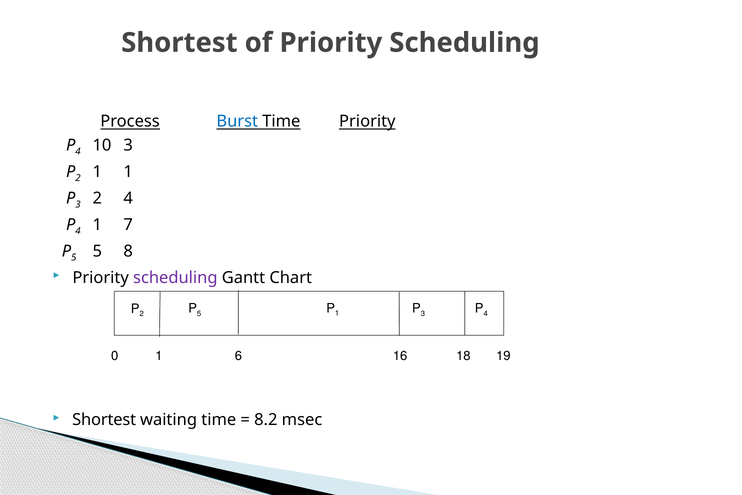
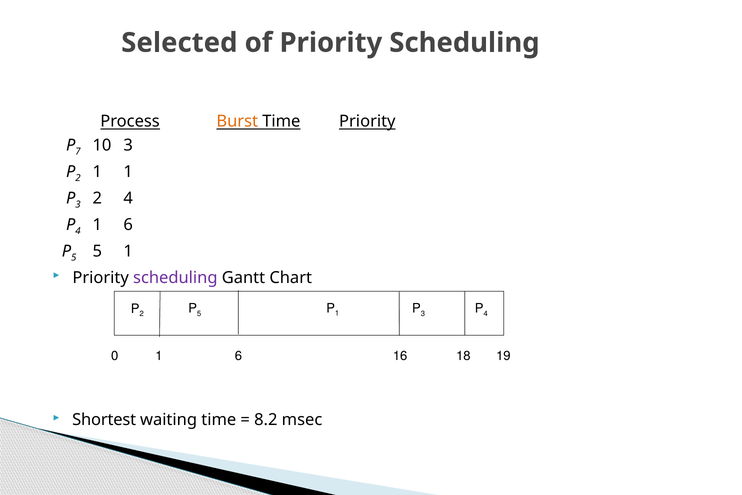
Shortest at (179, 43): Shortest -> Selected
Burst colour: blue -> orange
4 at (78, 152): 4 -> 7
1 7: 7 -> 6
5 5 8: 8 -> 1
